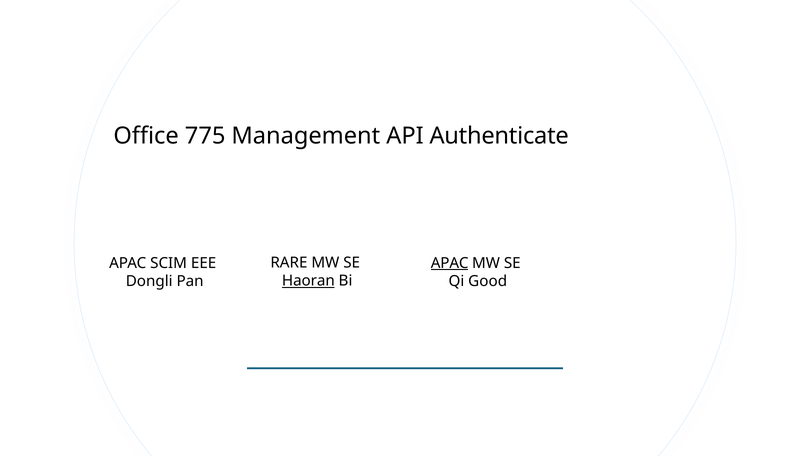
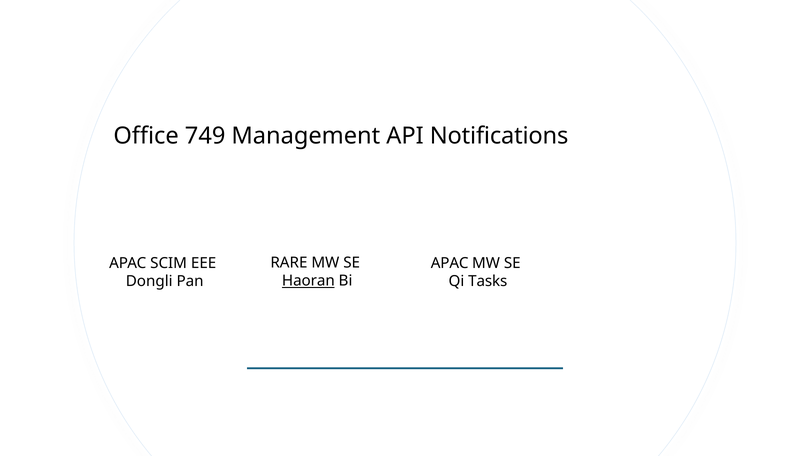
775: 775 -> 749
Authenticate: Authenticate -> Notifications
APAC at (450, 263) underline: present -> none
Good: Good -> Tasks
